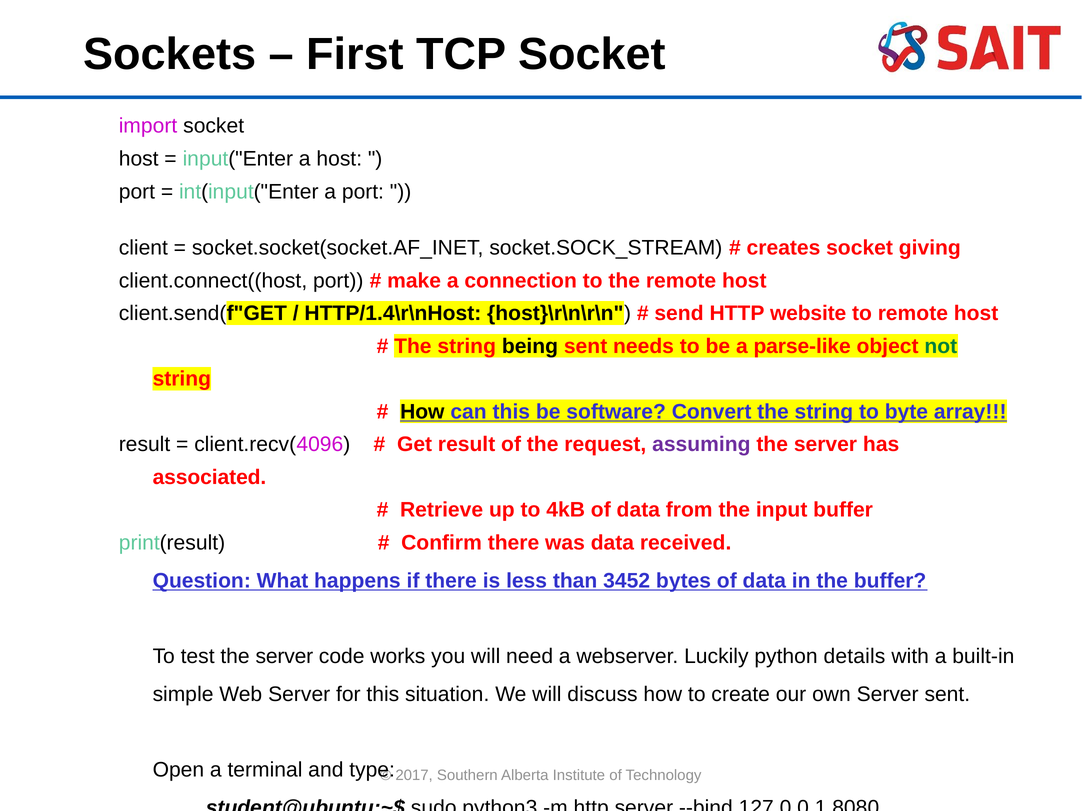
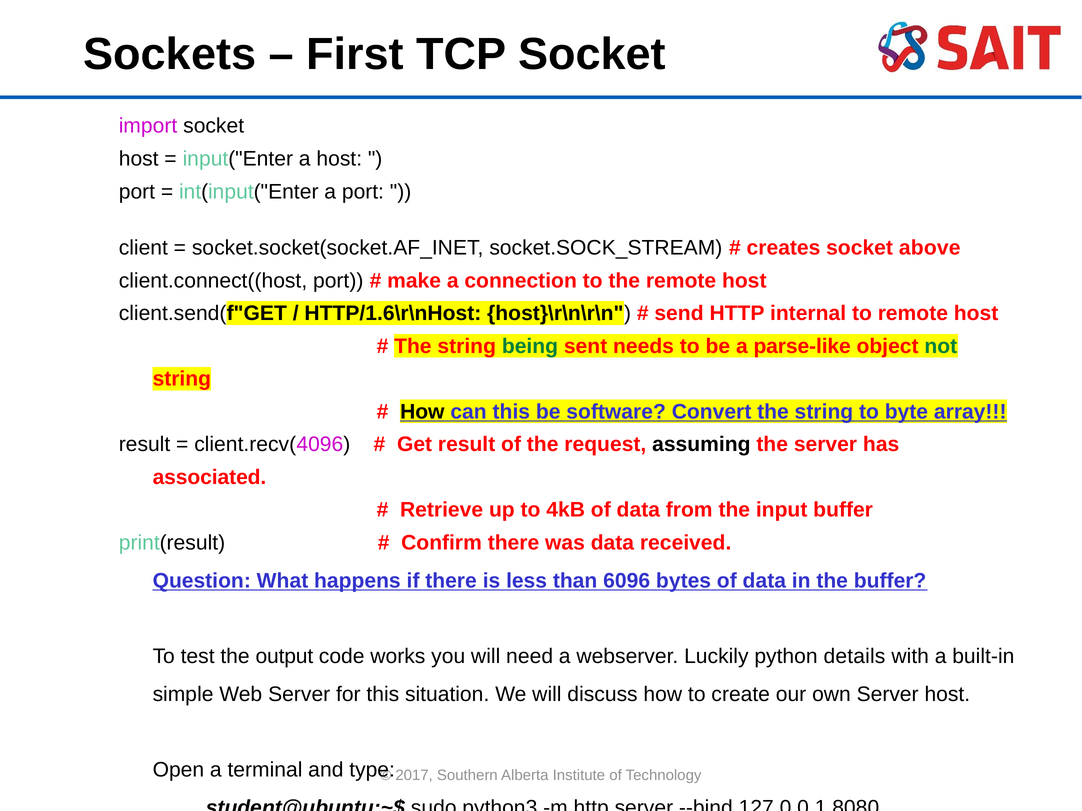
giving: giving -> above
HTTP/1.4\r\nHost: HTTP/1.4\r\nHost -> HTTP/1.6\r\nHost
website: website -> internal
being colour: black -> green
assuming colour: purple -> black
3452: 3452 -> 6096
test the server: server -> output
Server sent: sent -> host
